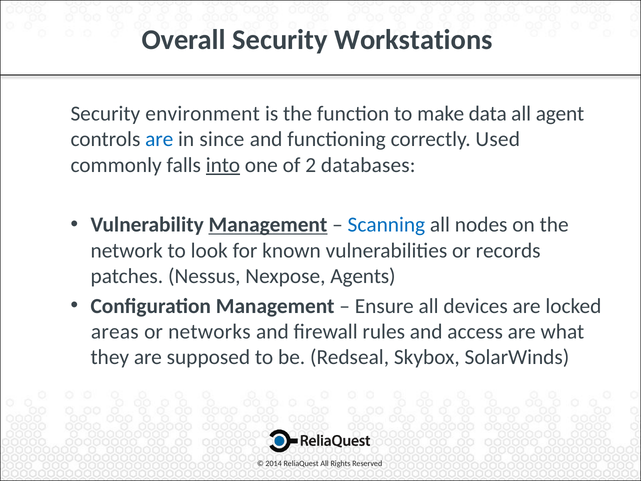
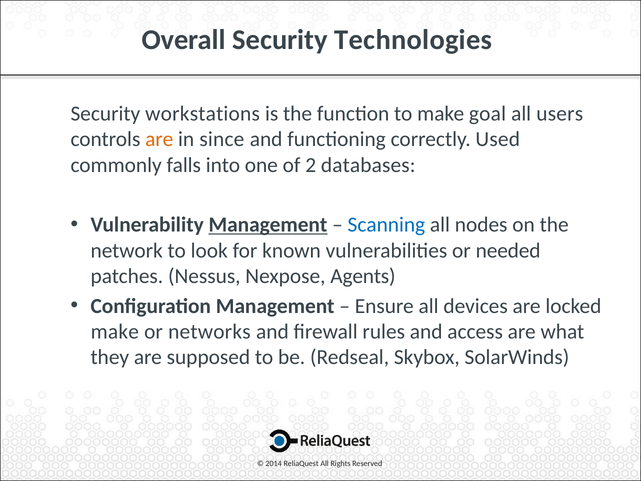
Workstations: Workstations -> Technologies
environment: environment -> workstations
data: data -> goal
agent: agent -> users
are at (159, 139) colour: blue -> orange
into underline: present -> none
records: records -> needed
areas at (115, 332): areas -> make
